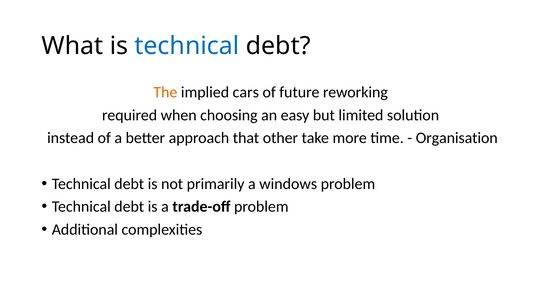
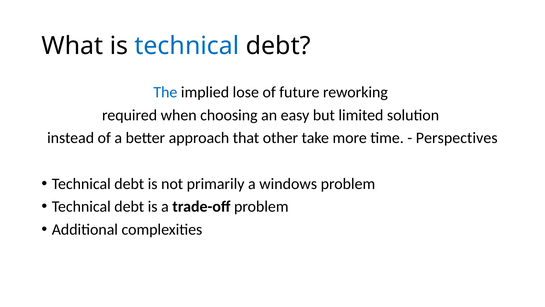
The colour: orange -> blue
cars: cars -> lose
Organisation: Organisation -> Perspectives
